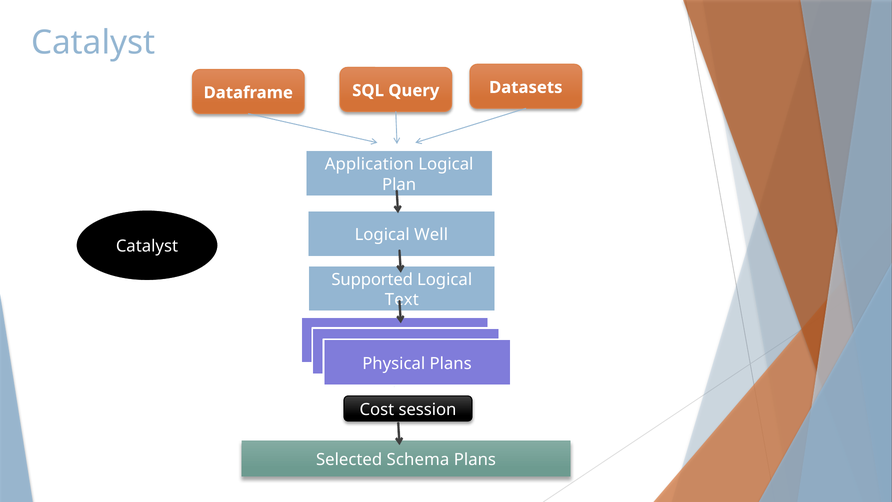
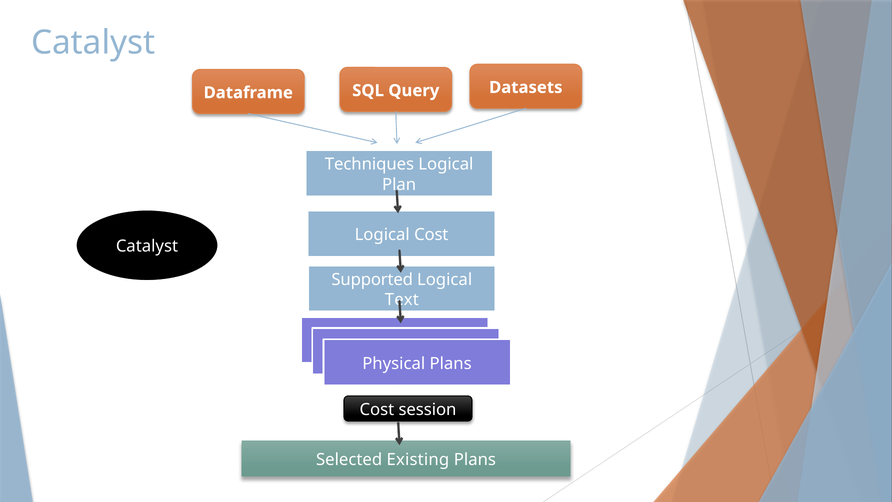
Application: Application -> Techniques
Logical Well: Well -> Cost
Schema: Schema -> Existing
